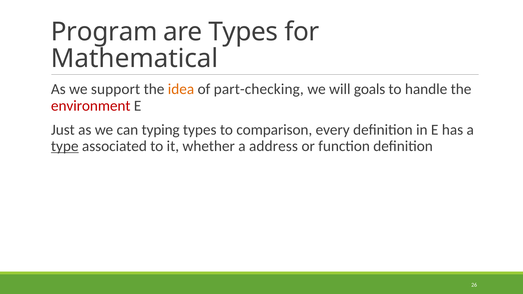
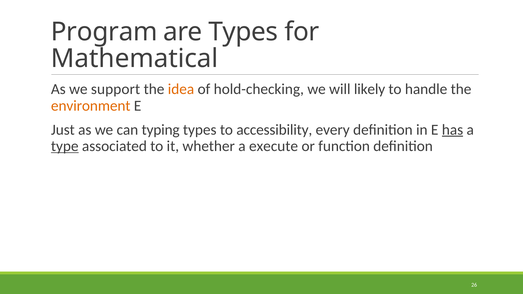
part-checking: part-checking -> hold-checking
goals: goals -> likely
environment colour: red -> orange
comparison: comparison -> accessibility
has underline: none -> present
address: address -> execute
